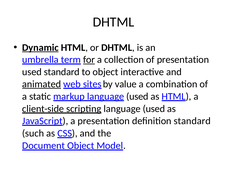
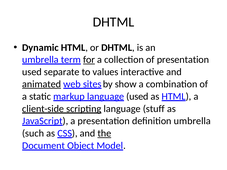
Dynamic underline: present -> none
used standard: standard -> separate
to object: object -> values
value: value -> show
used at (154, 109): used -> stuff
definition standard: standard -> umbrella
the underline: none -> present
